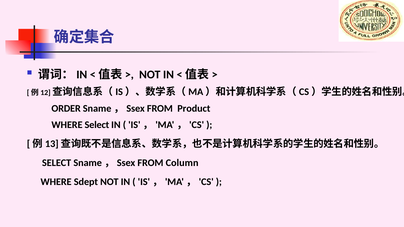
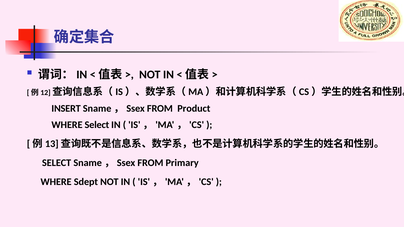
ORDER: ORDER -> INSERT
Column: Column -> Primary
